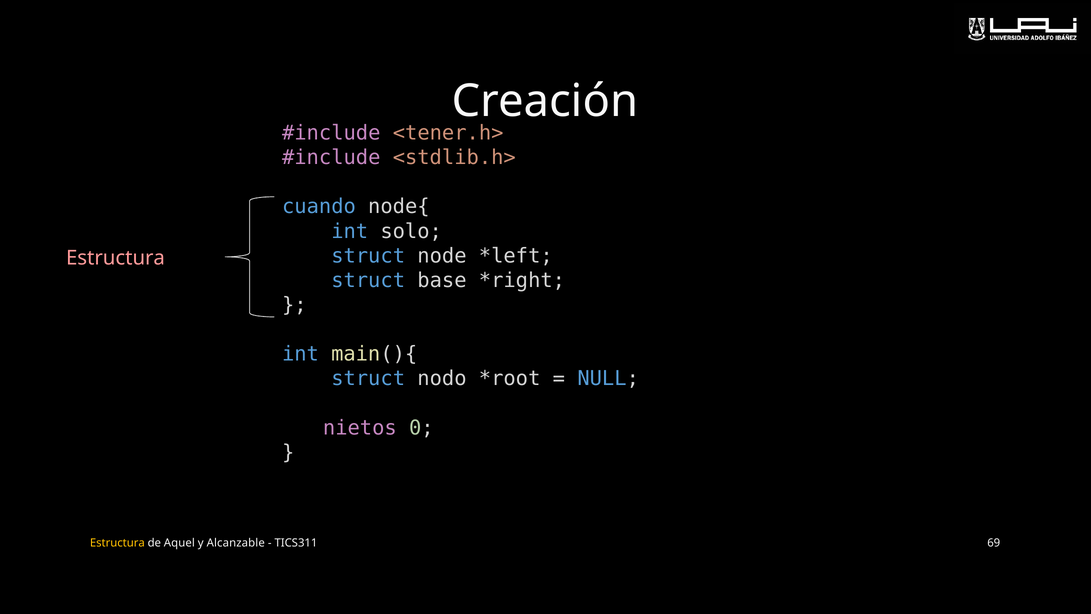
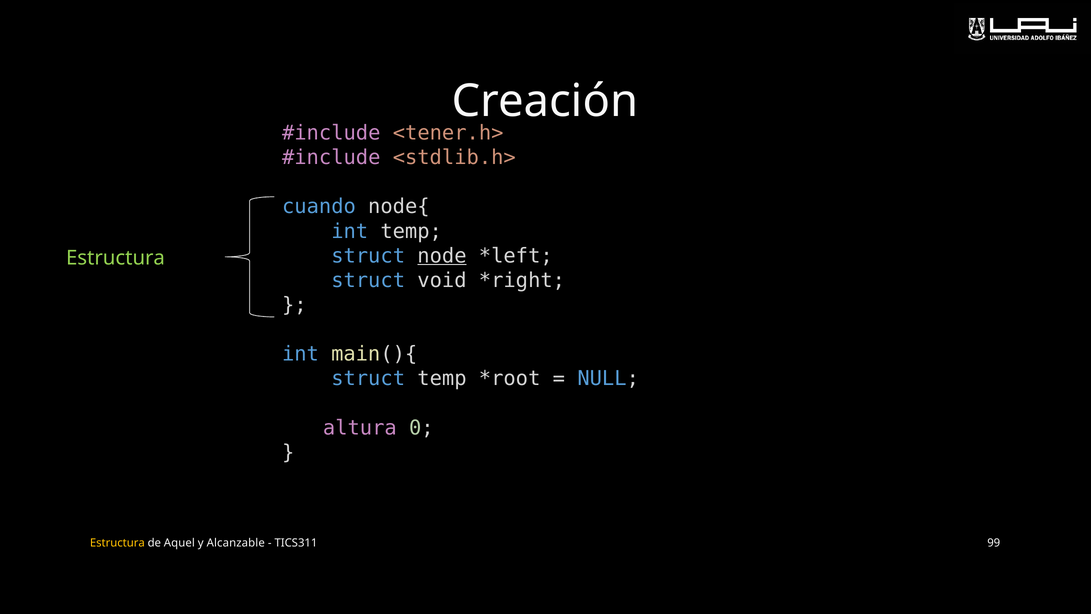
int solo: solo -> temp
node underline: none -> present
Estructura at (115, 258) colour: pink -> light green
base: base -> void
struct nodo: nodo -> temp
nietos: nietos -> altura
69: 69 -> 99
